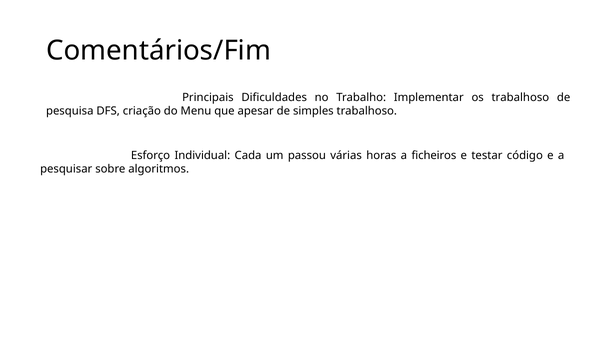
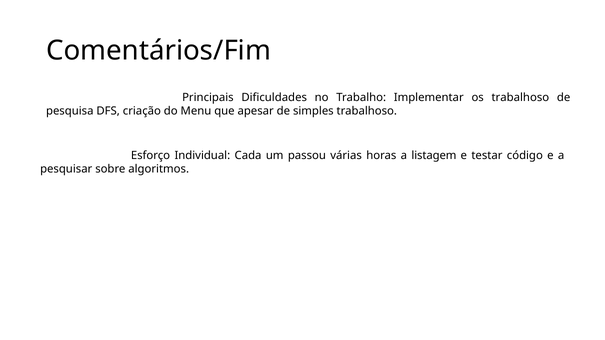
ficheiros: ficheiros -> listagem
